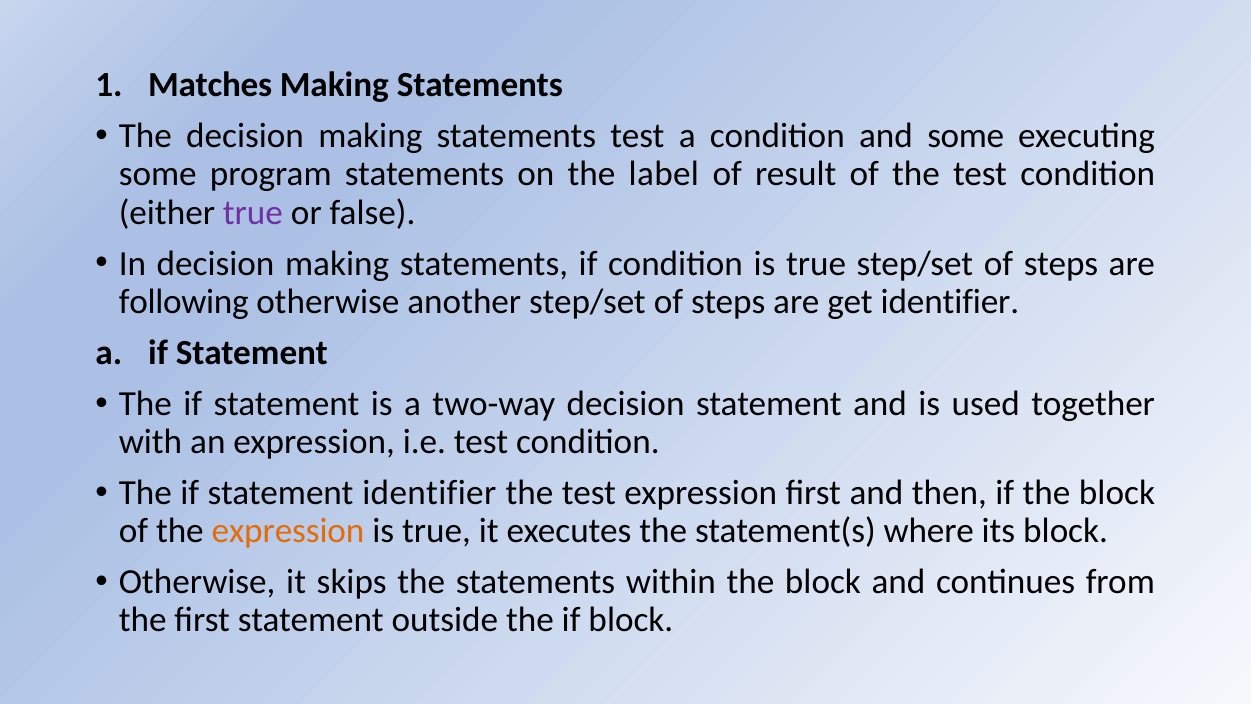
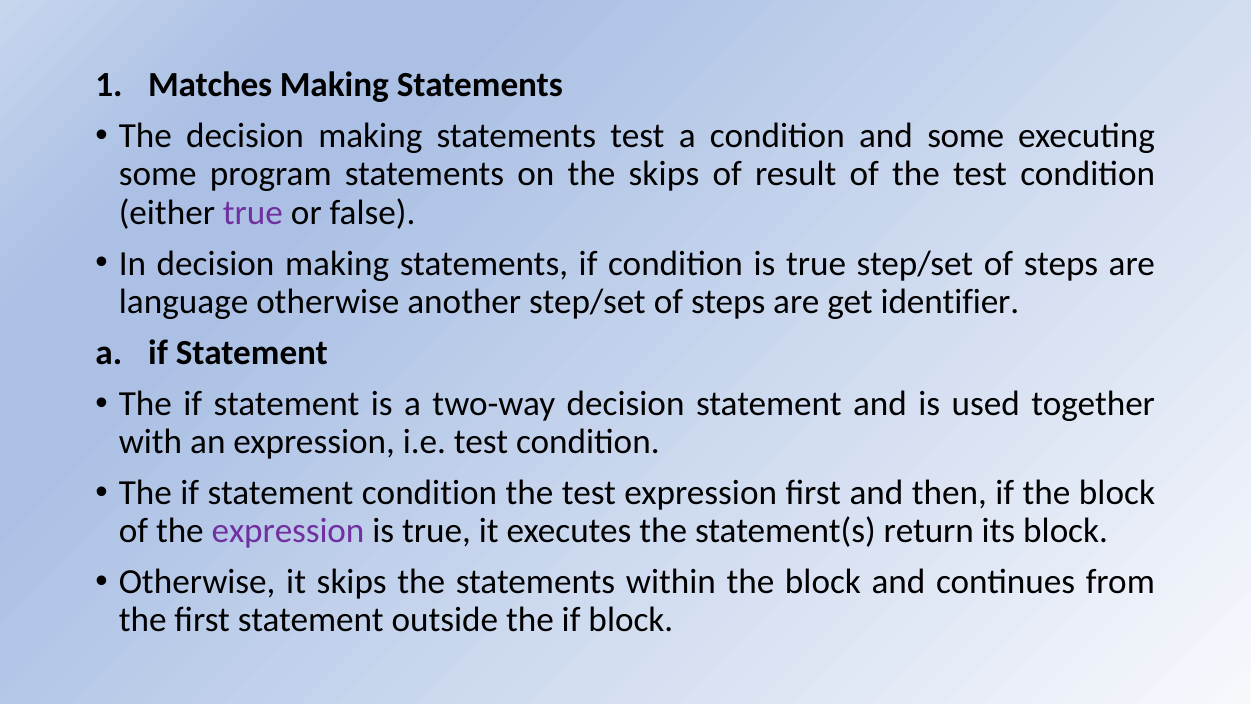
the label: label -> skips
following: following -> language
statement identifier: identifier -> condition
expression at (288, 531) colour: orange -> purple
where: where -> return
